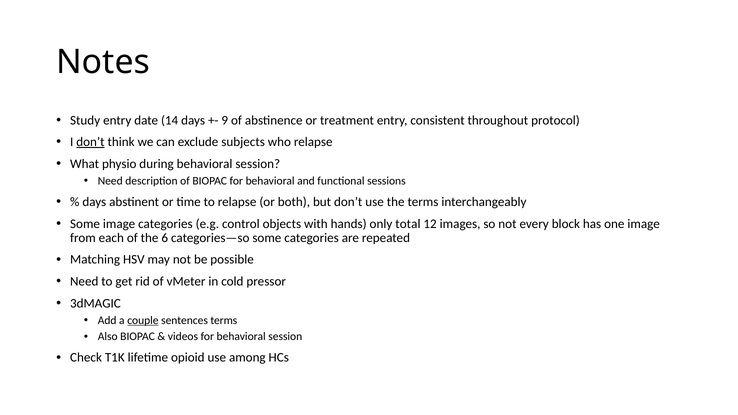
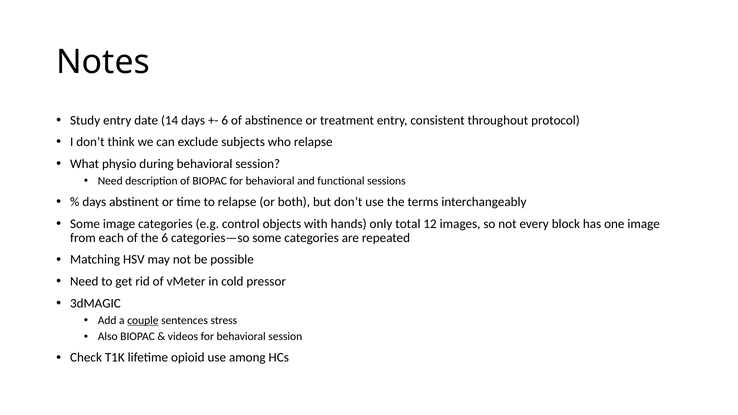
9 at (225, 120): 9 -> 6
don’t at (90, 142) underline: present -> none
sentences terms: terms -> stress
